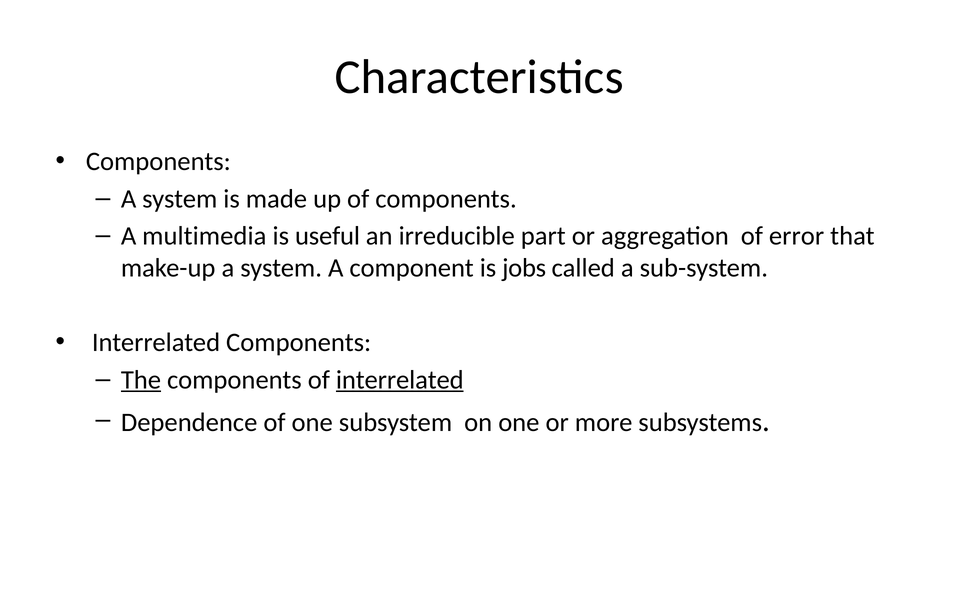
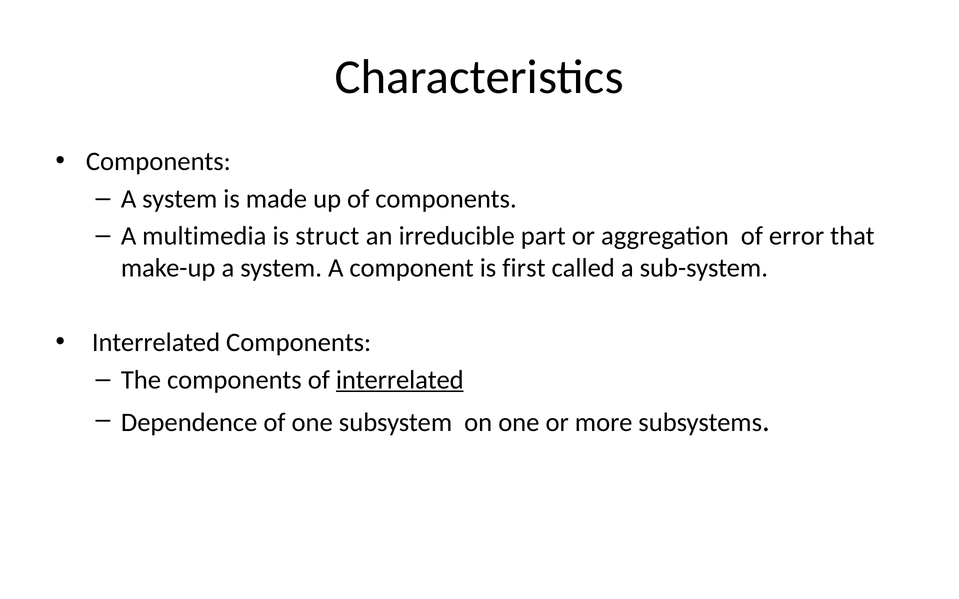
useful: useful -> struct
jobs: jobs -> first
The underline: present -> none
